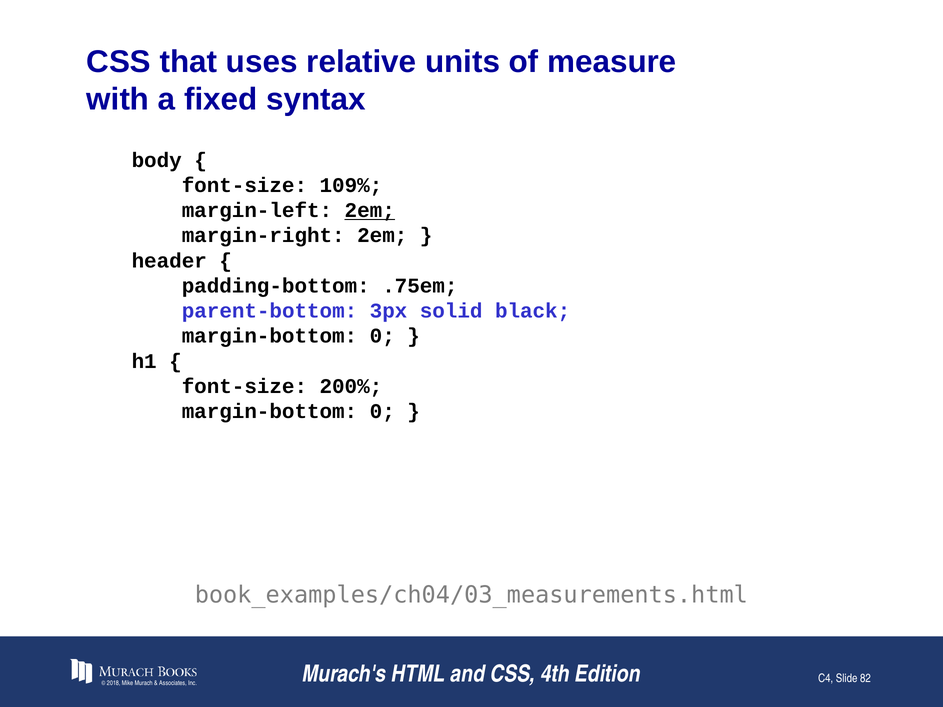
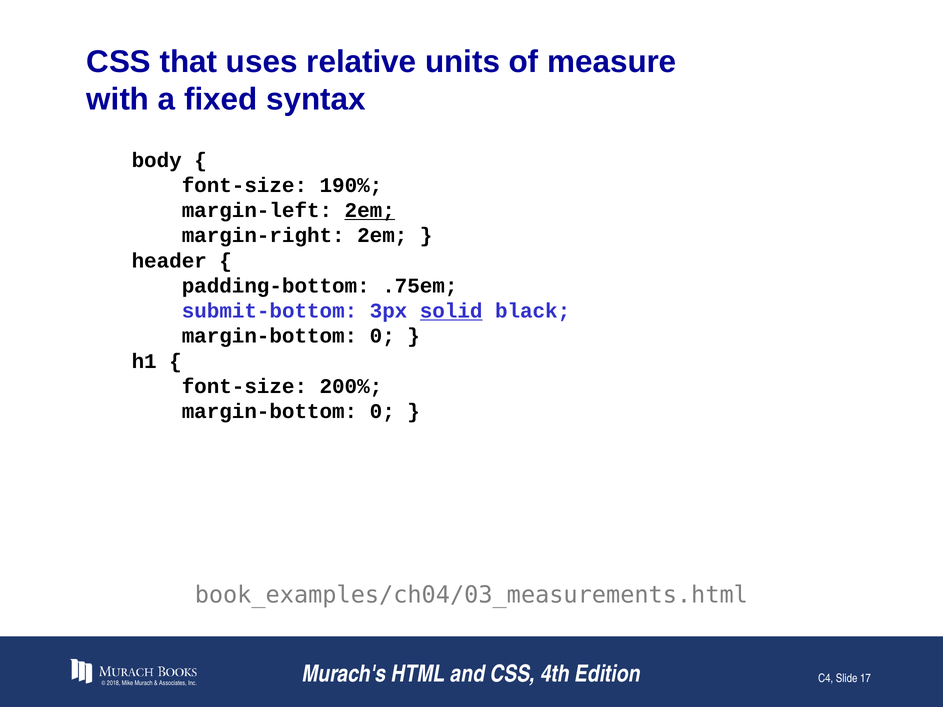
109%: 109% -> 190%
parent-bottom: parent-bottom -> submit-bottom
solid underline: none -> present
82: 82 -> 17
